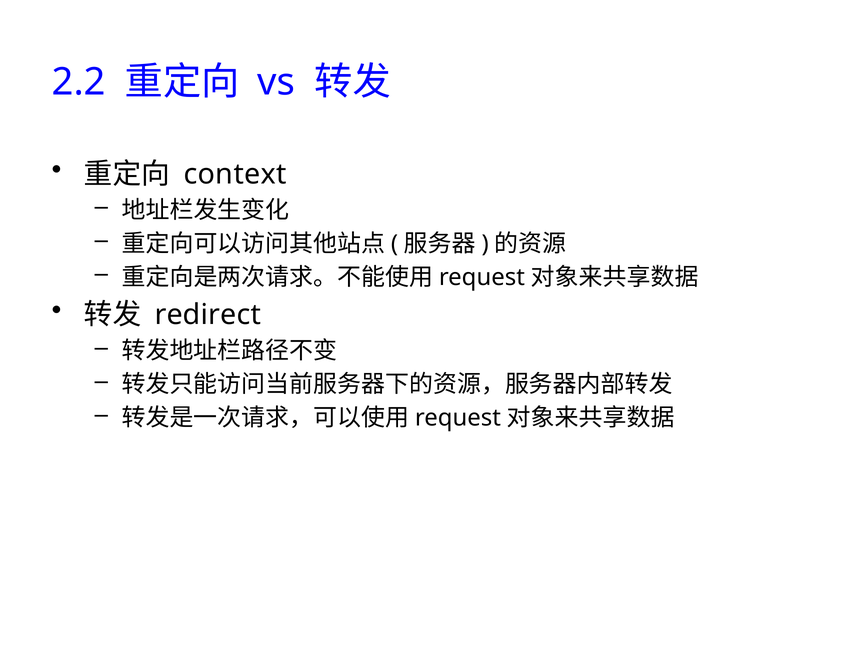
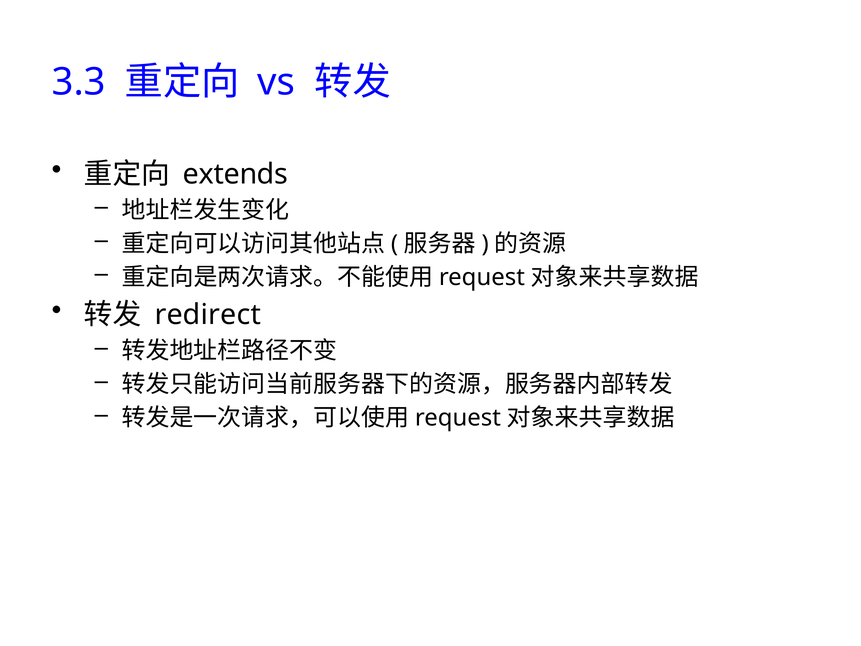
2.2: 2.2 -> 3.3
context: context -> extends
